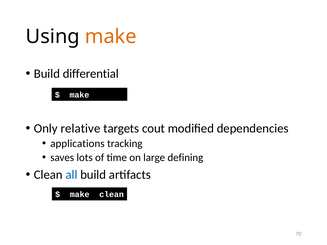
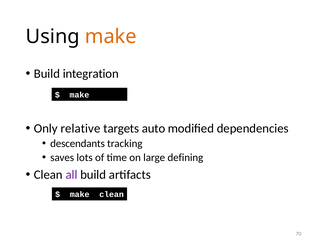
differential: differential -> integration
cout: cout -> auto
applications: applications -> descendants
all colour: blue -> purple
